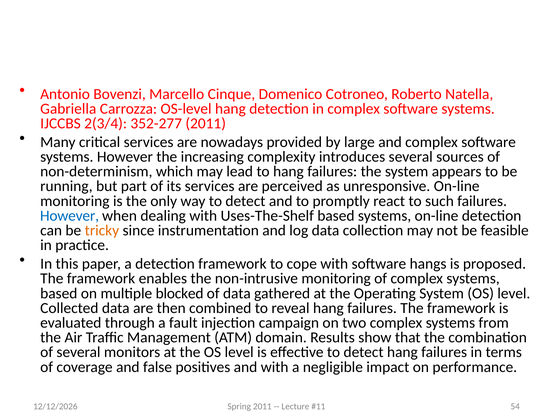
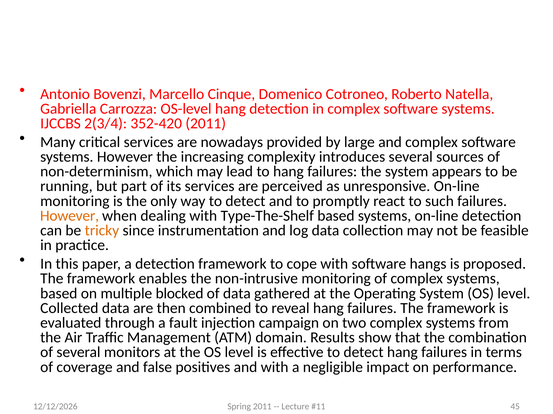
352-277: 352-277 -> 352-420
However at (70, 216) colour: blue -> orange
Uses-The-Shelf: Uses-The-Shelf -> Type-The-Shelf
54: 54 -> 45
